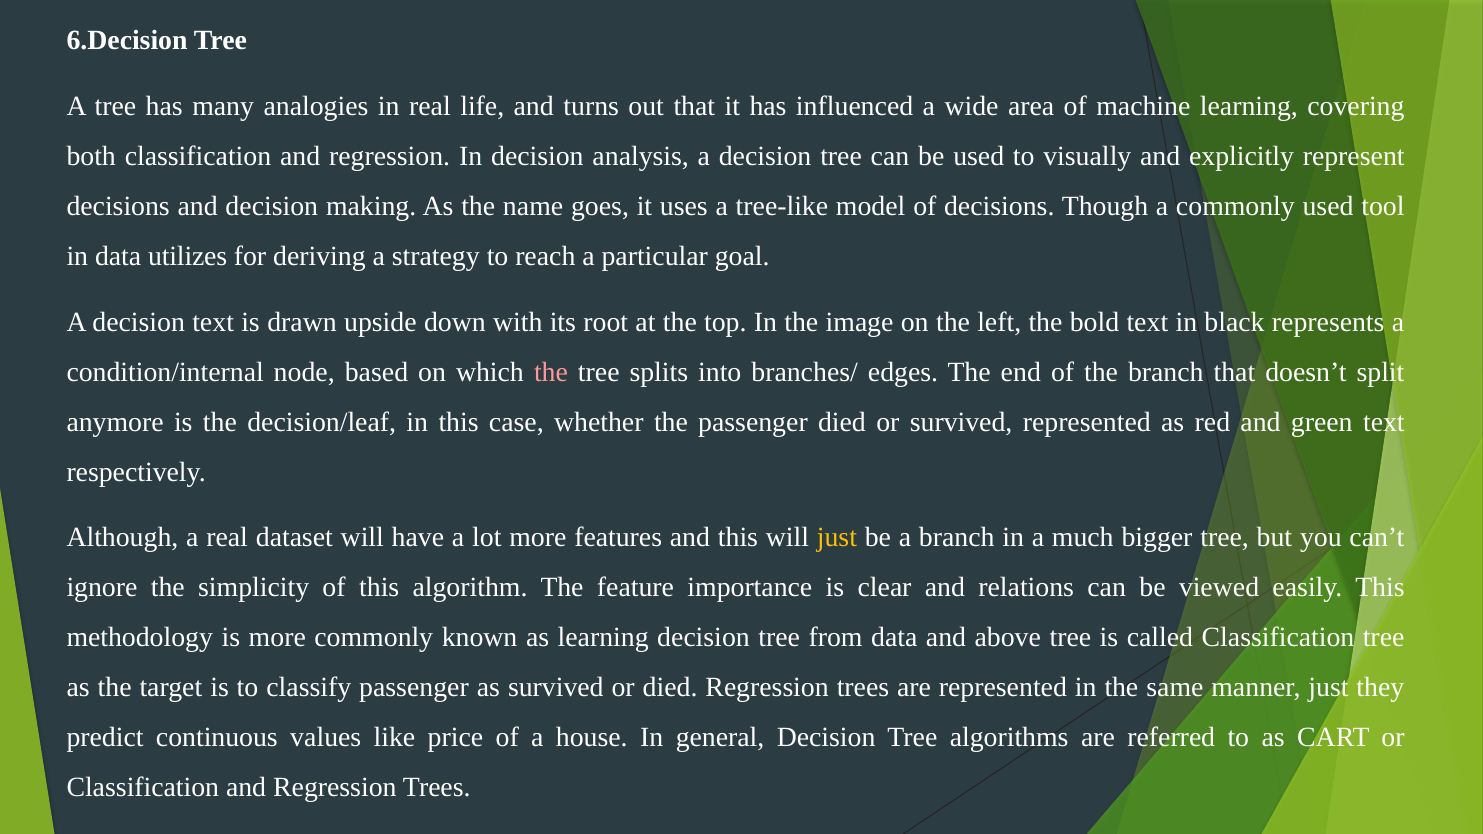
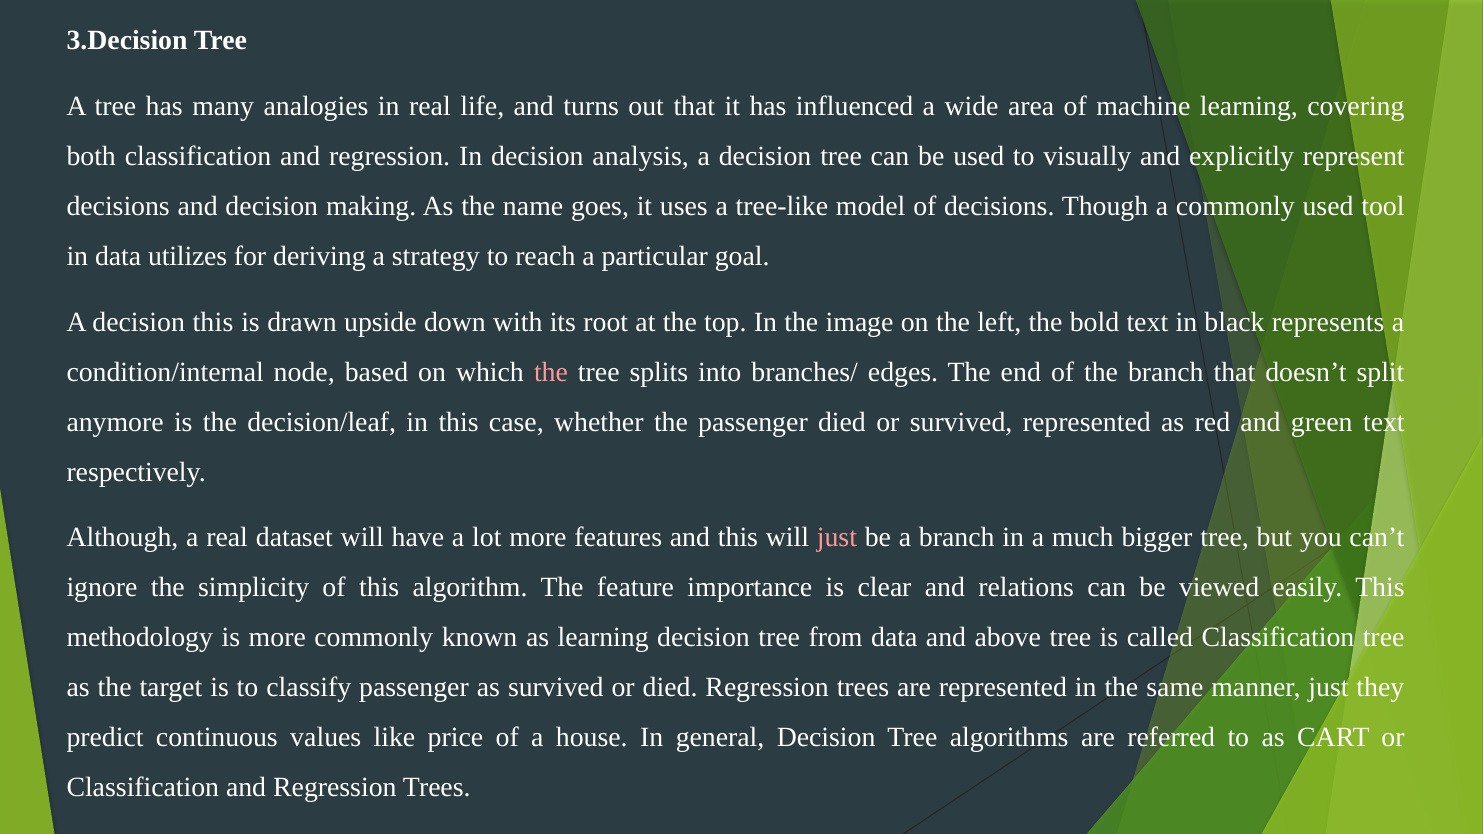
6.Decision: 6.Decision -> 3.Decision
decision text: text -> this
just at (837, 538) colour: yellow -> pink
